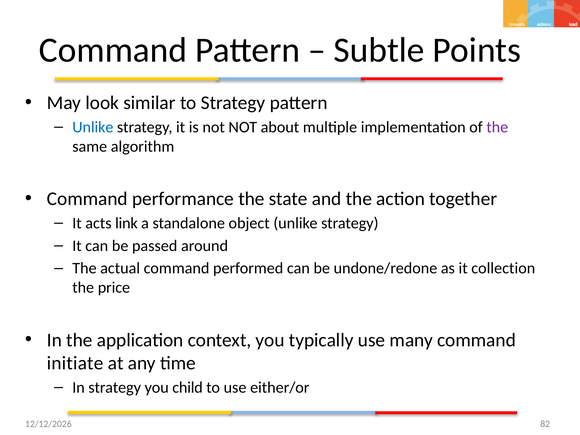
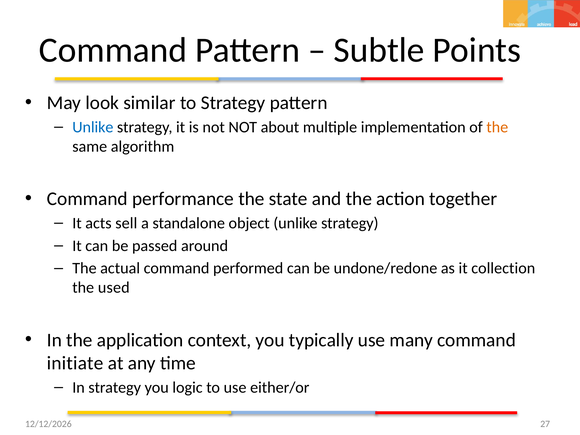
the at (497, 127) colour: purple -> orange
link: link -> sell
price: price -> used
child: child -> logic
82: 82 -> 27
